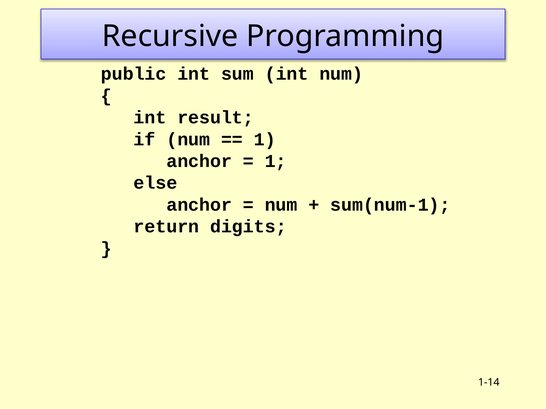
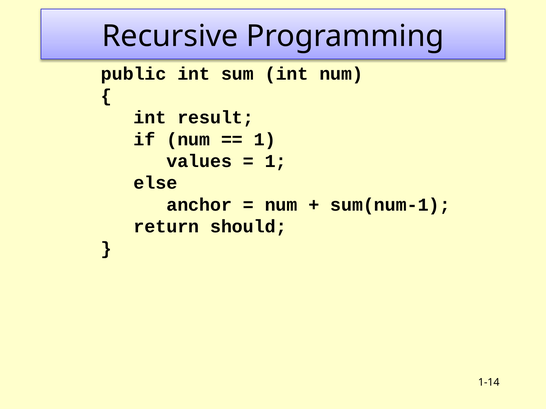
anchor at (199, 161): anchor -> values
digits: digits -> should
